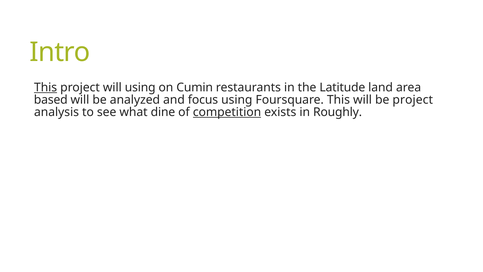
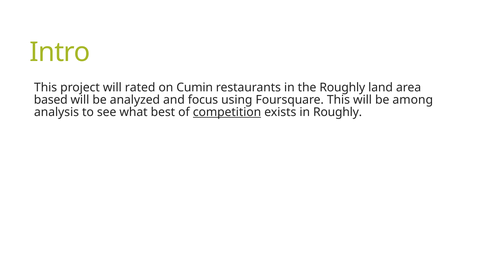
This at (46, 87) underline: present -> none
will using: using -> rated
the Latitude: Latitude -> Roughly
be project: project -> among
dine: dine -> best
